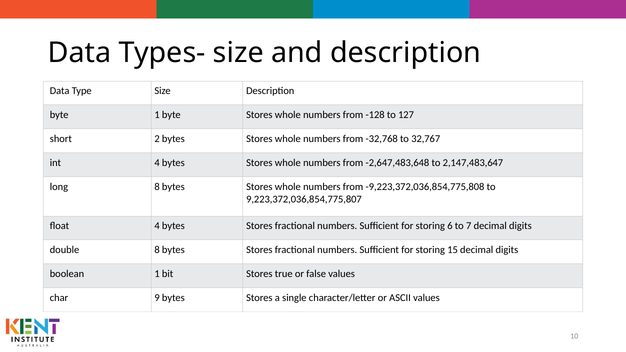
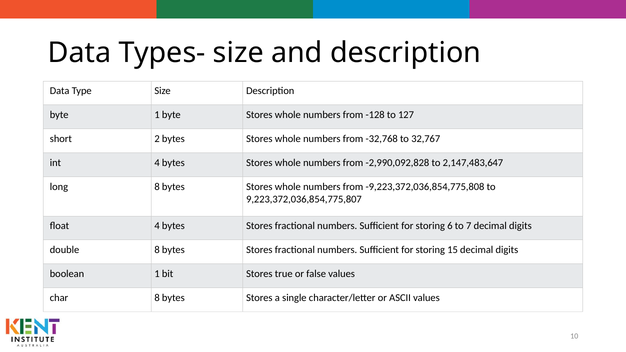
-2,647,483,648: -2,647,483,648 -> -2,990,092,828
char 9: 9 -> 8
